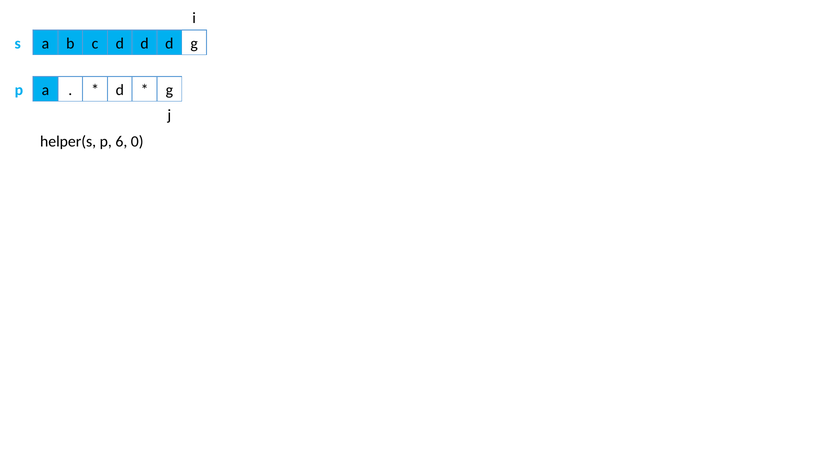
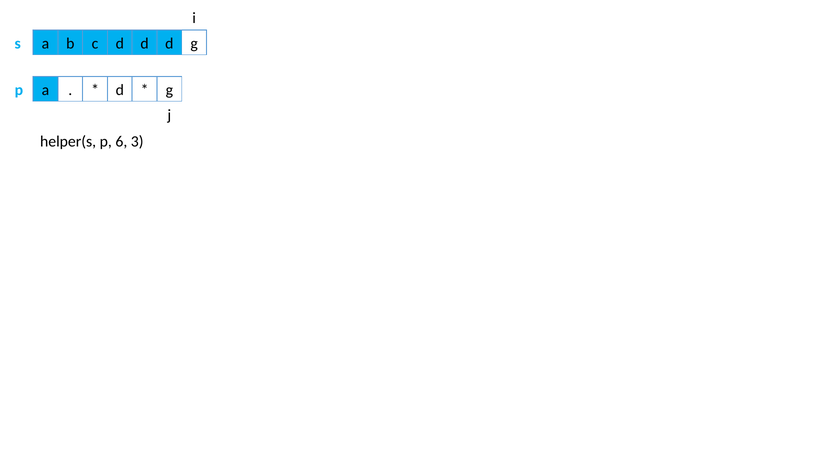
0: 0 -> 3
